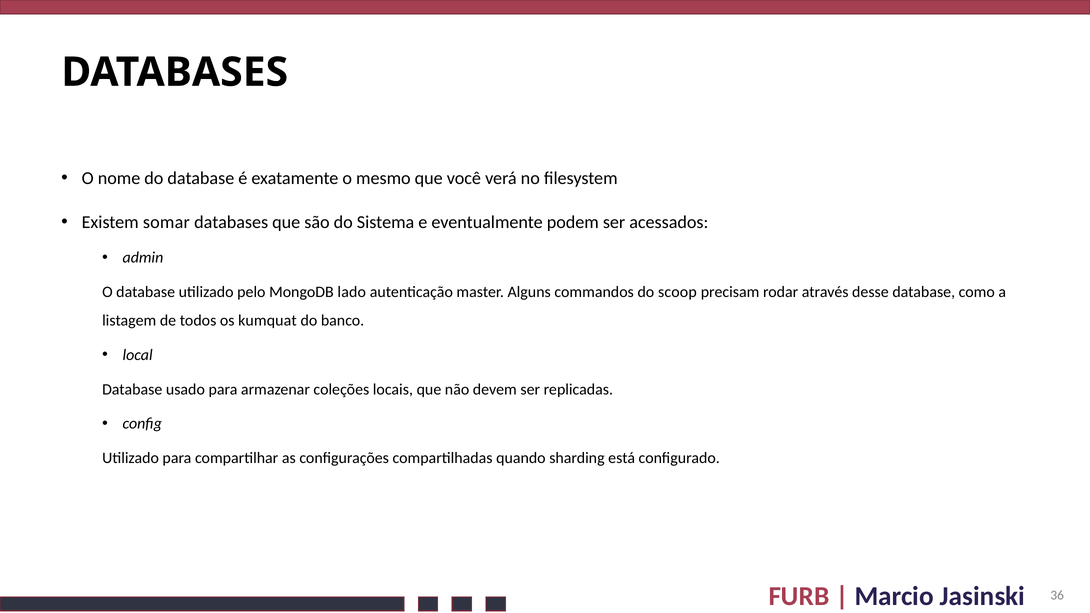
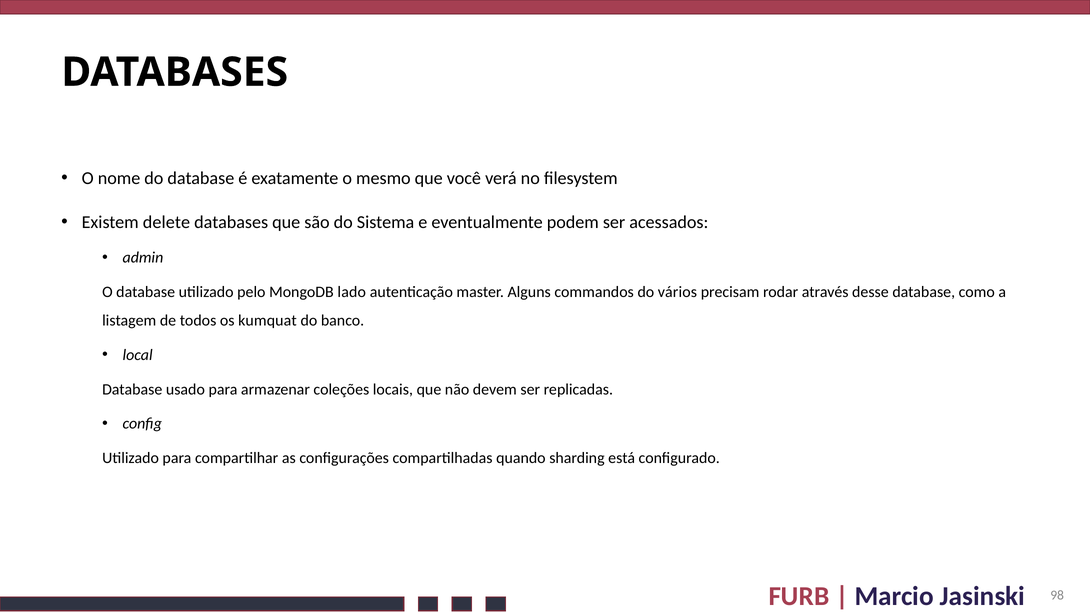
somar: somar -> delete
scoop: scoop -> vários
36: 36 -> 98
